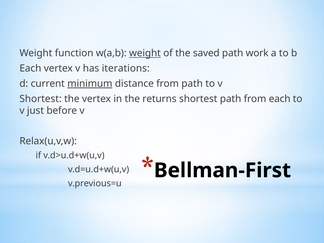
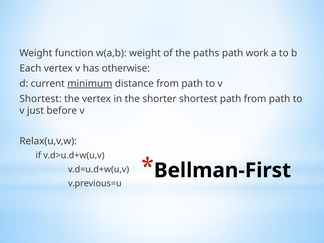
weight at (145, 53) underline: present -> none
saved: saved -> paths
iterations: iterations -> otherwise
returns: returns -> shorter
path from each: each -> path
